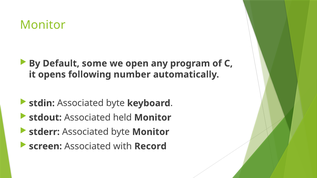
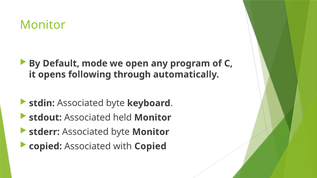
some: some -> mode
number: number -> through
screen at (45, 147): screen -> copied
with Record: Record -> Copied
